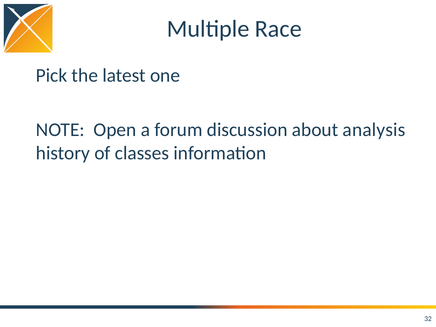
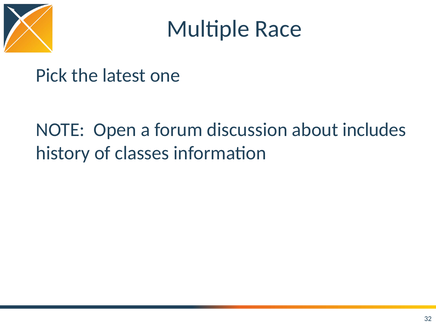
analysis: analysis -> includes
